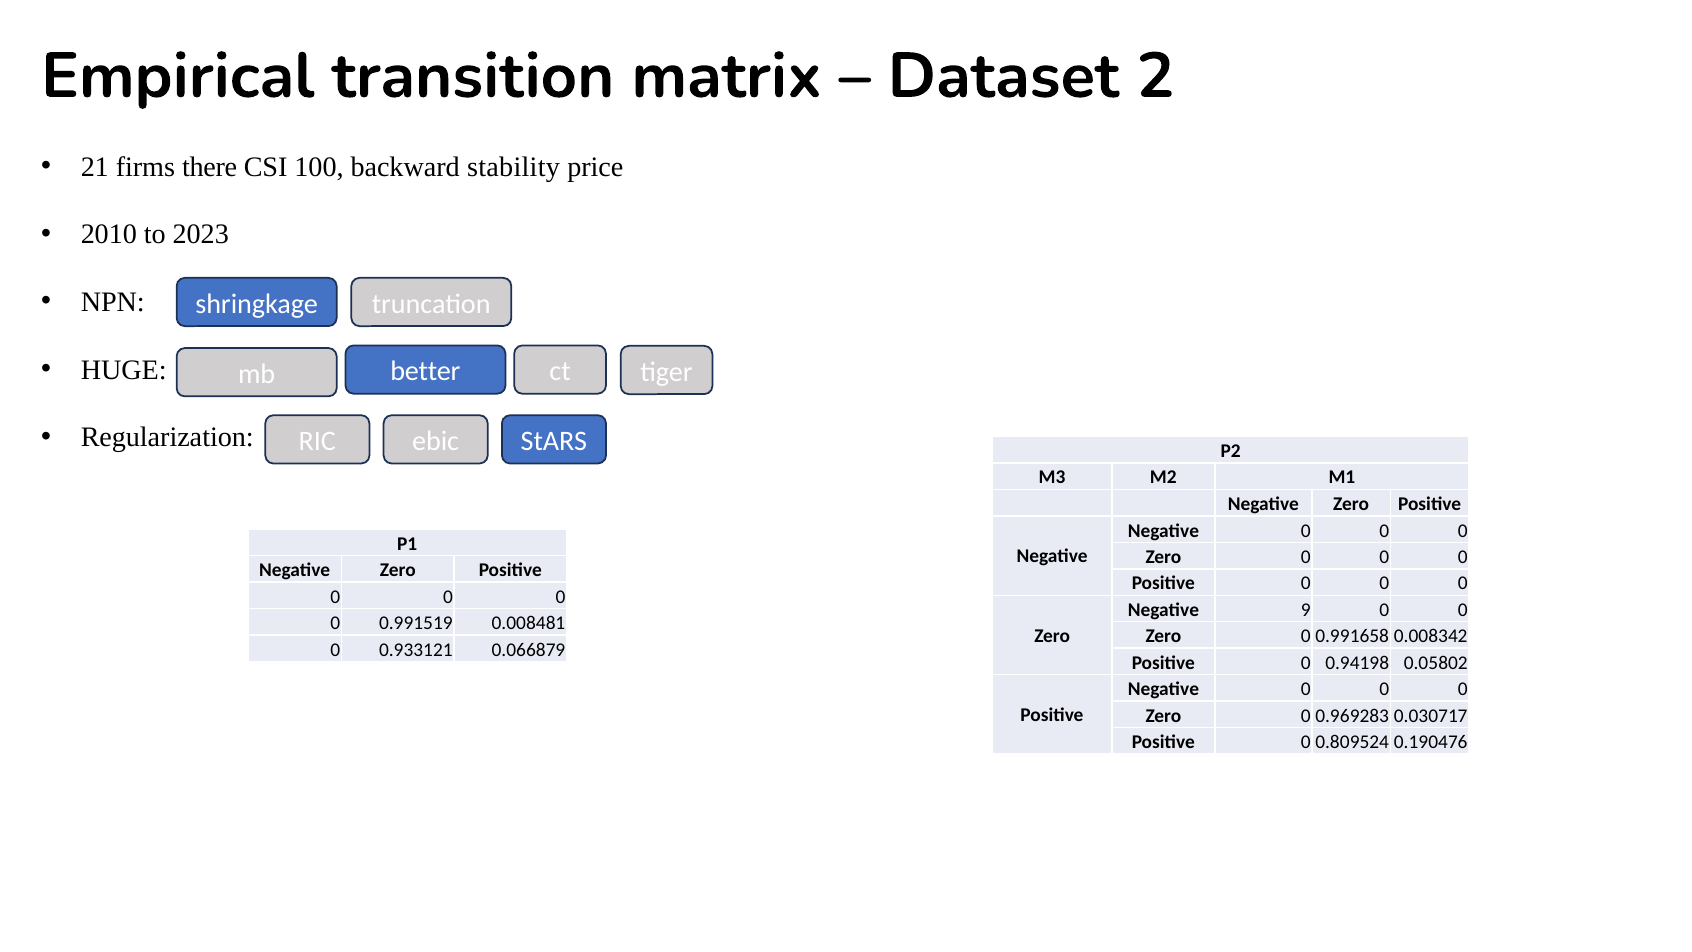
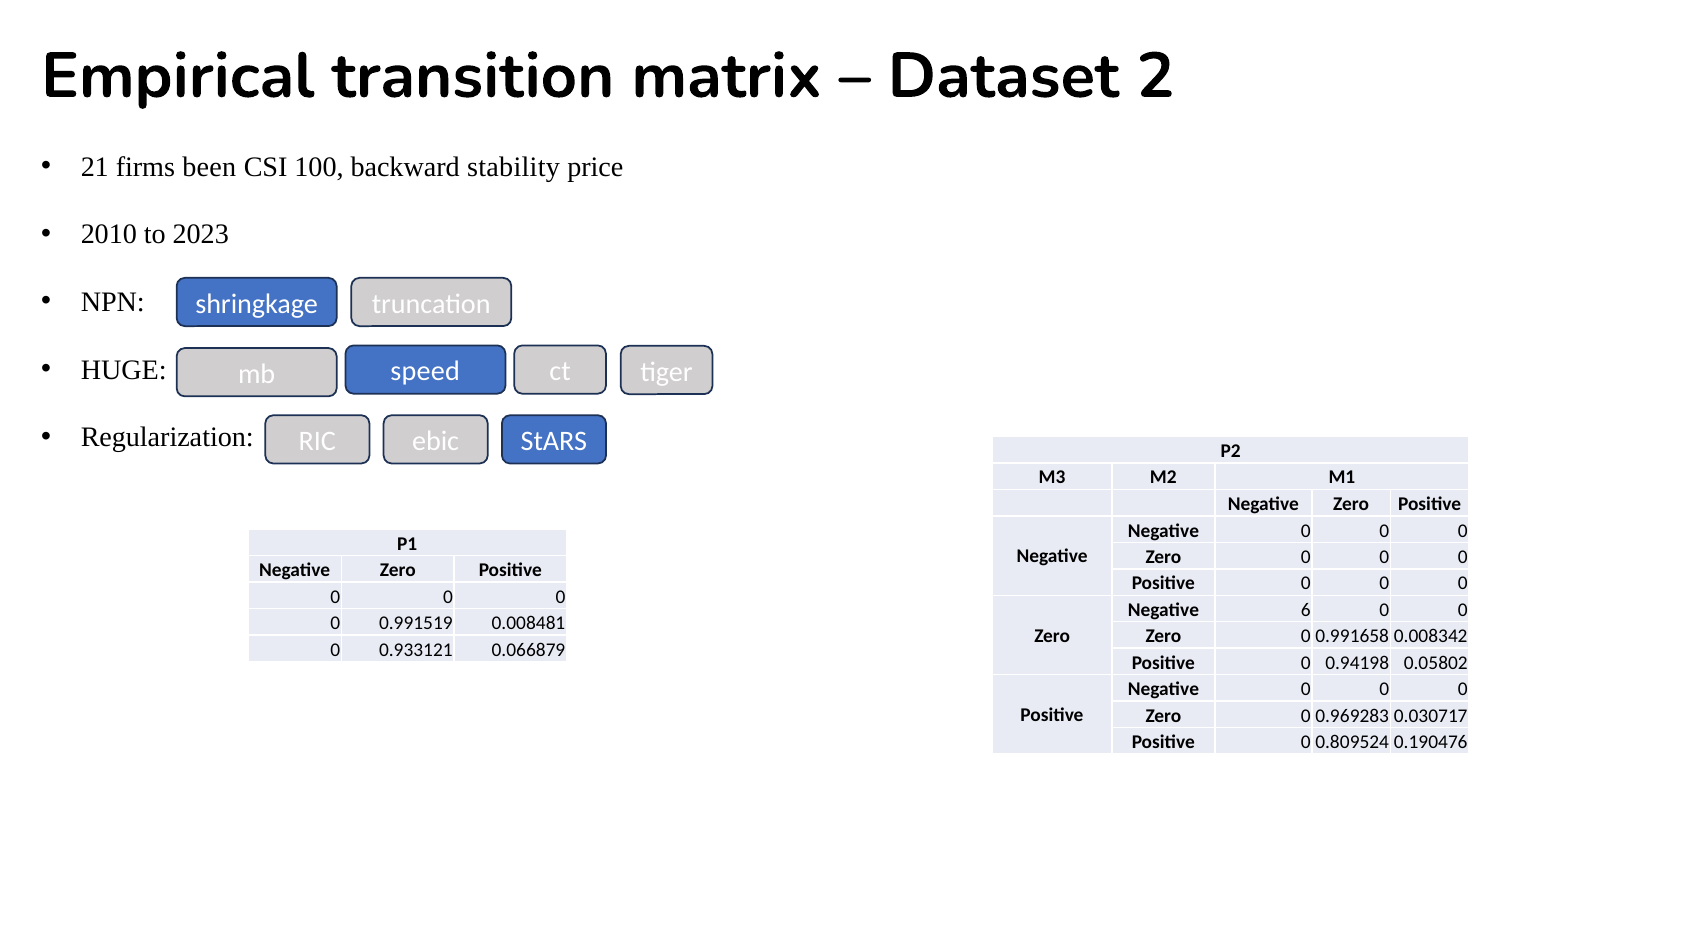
there: there -> been
better: better -> speed
9: 9 -> 6
